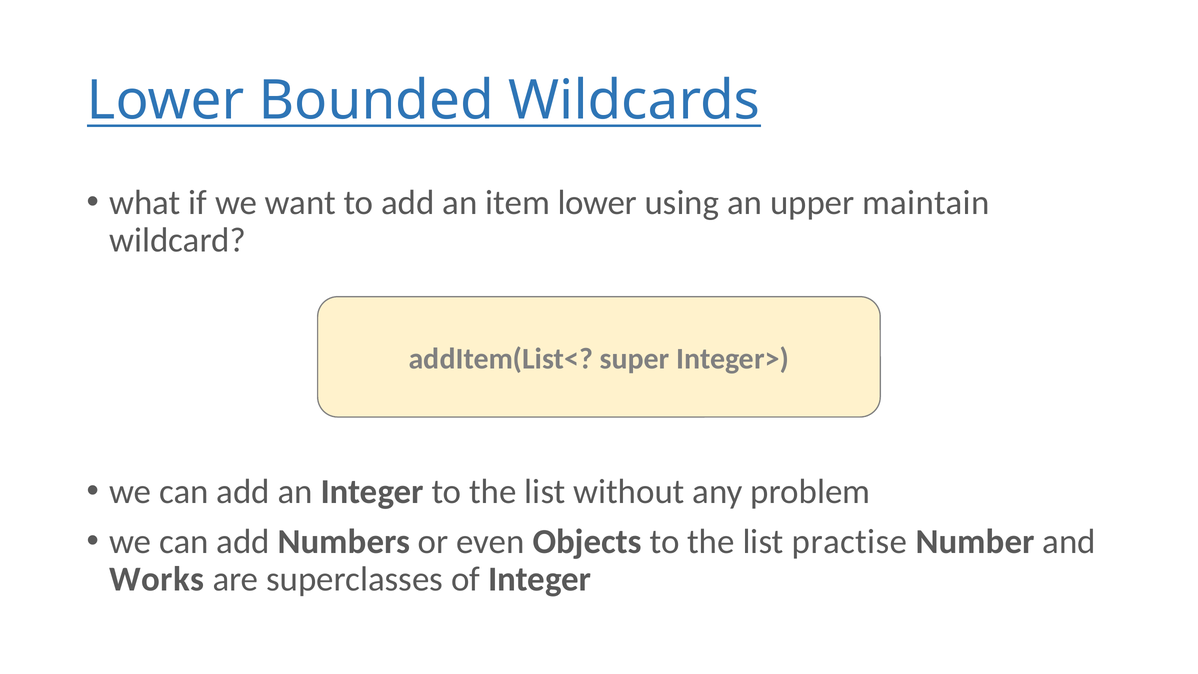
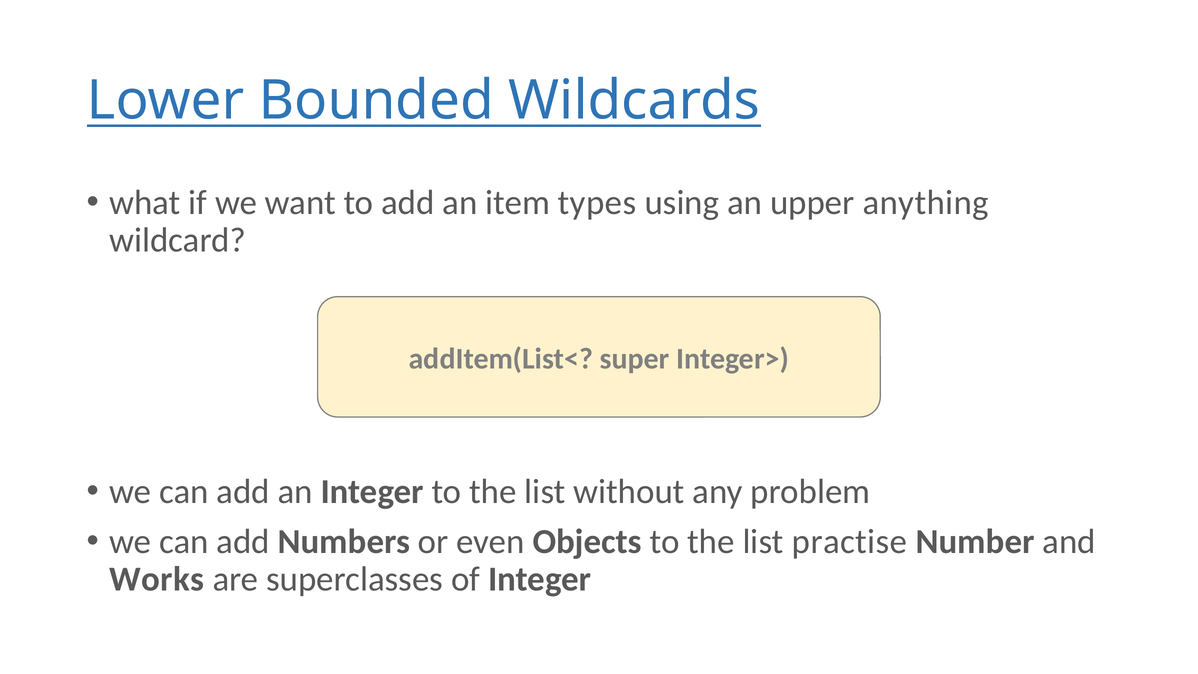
item lower: lower -> types
maintain: maintain -> anything
